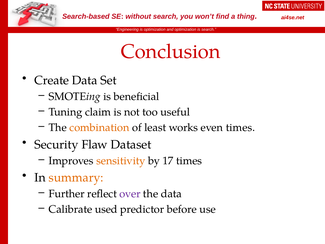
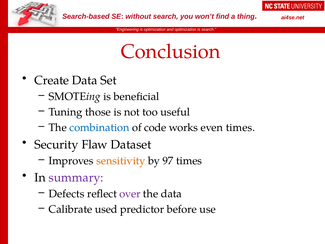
claim: claim -> those
combination colour: orange -> blue
least: least -> code
17: 17 -> 97
summary colour: orange -> purple
Further: Further -> Defects
